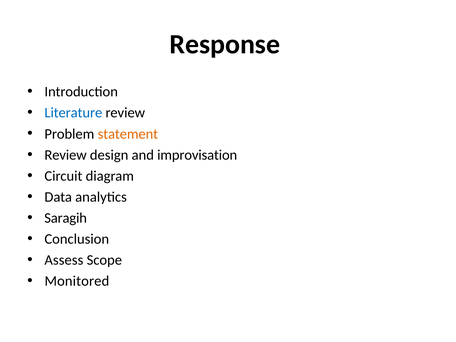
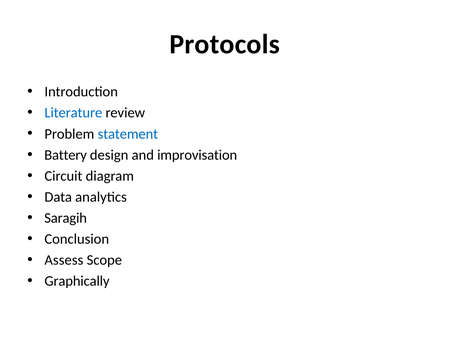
Response: Response -> Protocols
statement colour: orange -> blue
Review at (66, 155): Review -> Battery
Monitored: Monitored -> Graphically
